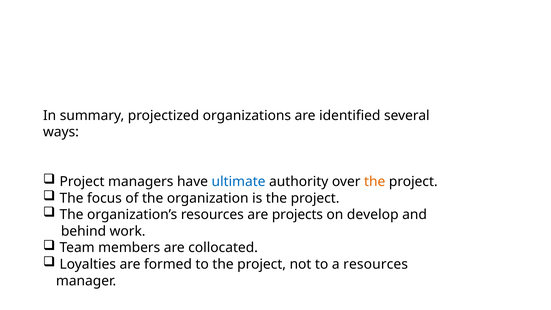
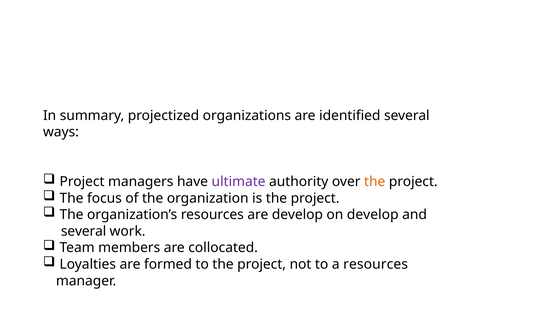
ultimate colour: blue -> purple
are projects: projects -> develop
behind at (84, 231): behind -> several
